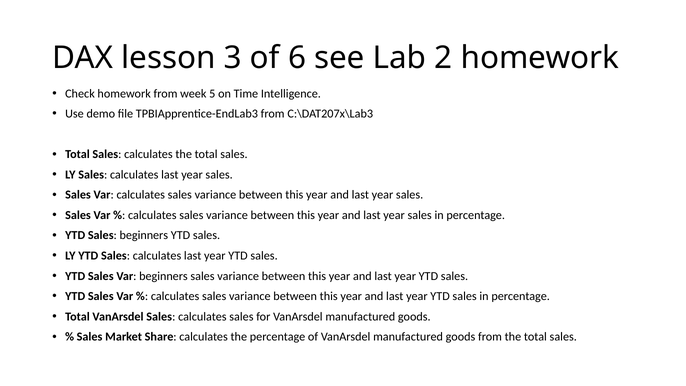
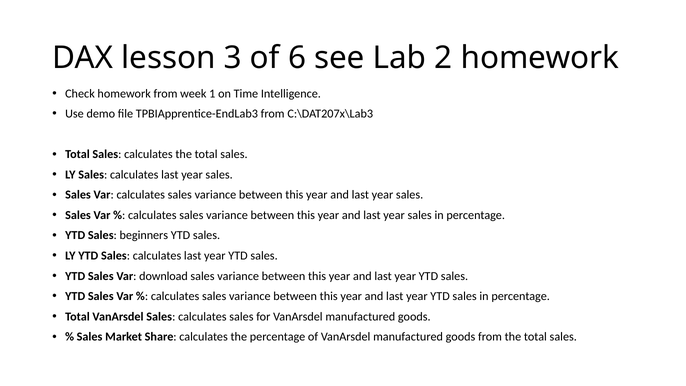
5: 5 -> 1
Var beginners: beginners -> download
